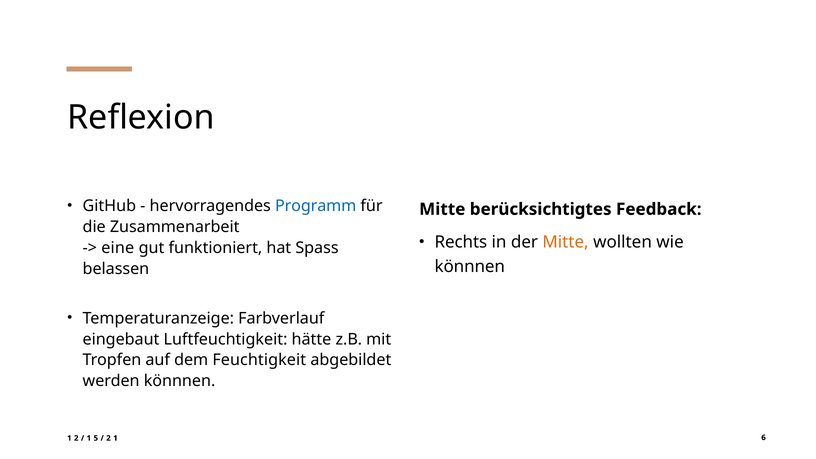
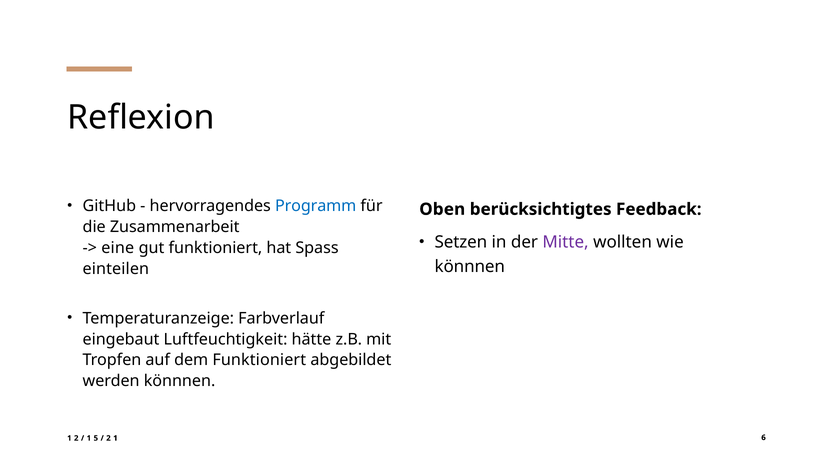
Mitte at (442, 209): Mitte -> Oben
Rechts: Rechts -> Setzen
Mitte at (566, 242) colour: orange -> purple
belassen: belassen -> einteilen
dem Feuchtigkeit: Feuchtigkeit -> Funktioniert
